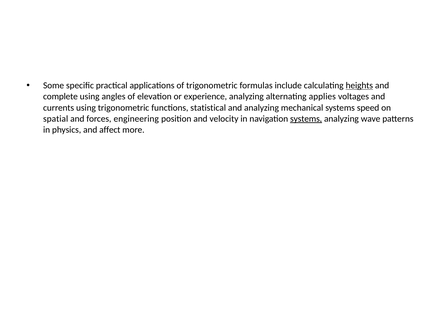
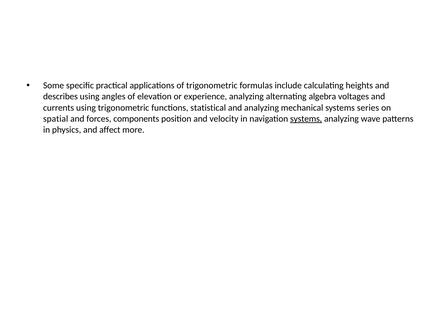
heights underline: present -> none
complete: complete -> describes
applies: applies -> algebra
speed: speed -> series
engineering: engineering -> components
